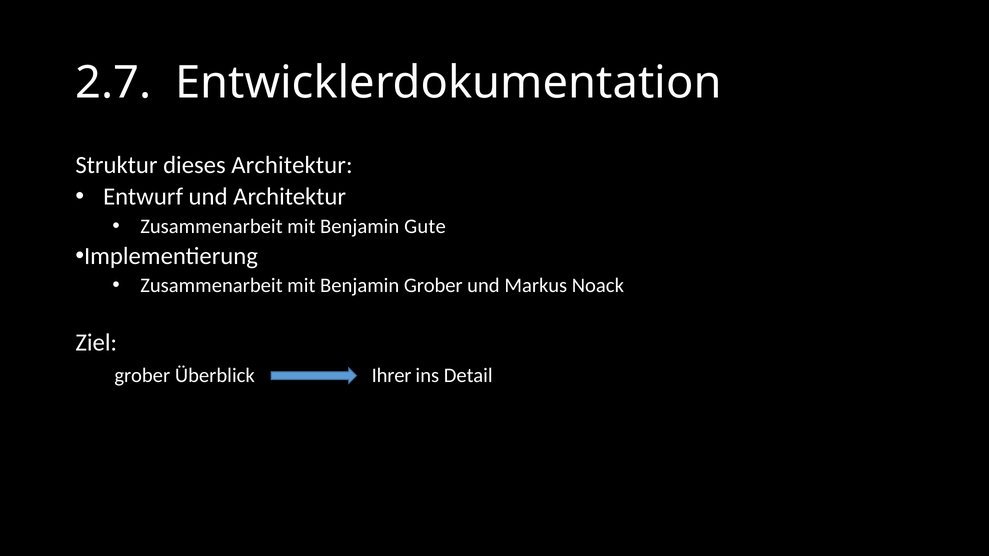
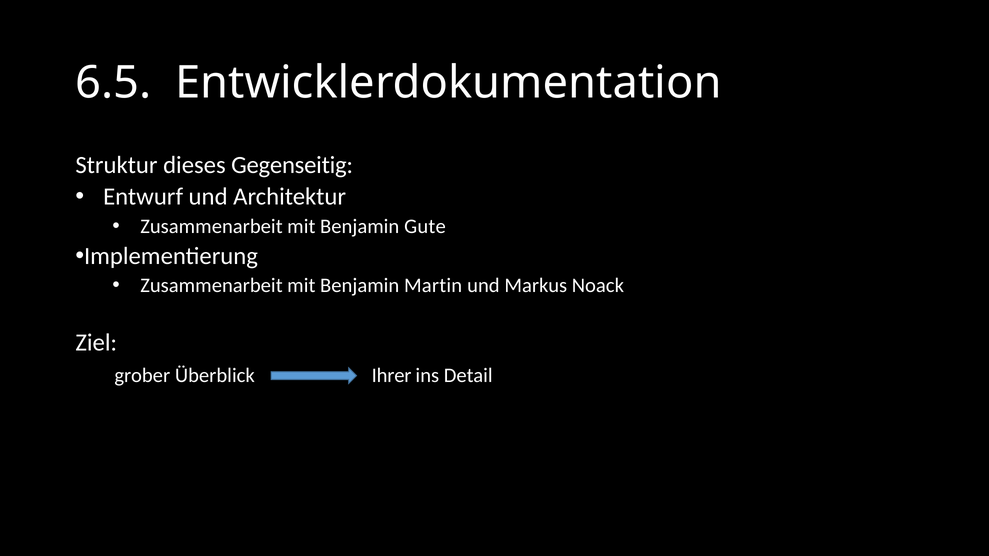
2.7: 2.7 -> 6.5
dieses Architektur: Architektur -> Gegenseitig
Benjamin Grober: Grober -> Martin
